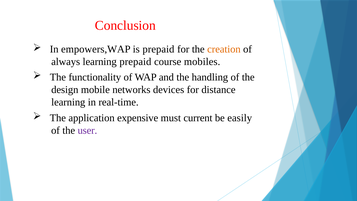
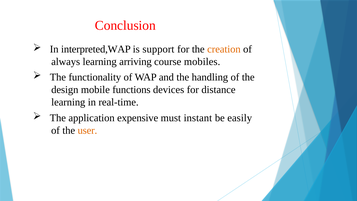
empowers,WAP: empowers,WAP -> interpreted,WAP
is prepaid: prepaid -> support
learning prepaid: prepaid -> arriving
networks: networks -> functions
current: current -> instant
user colour: purple -> orange
